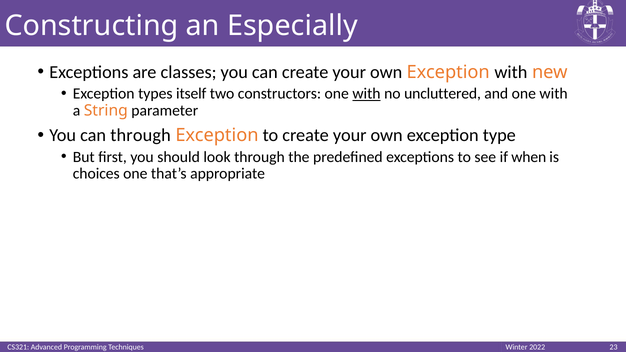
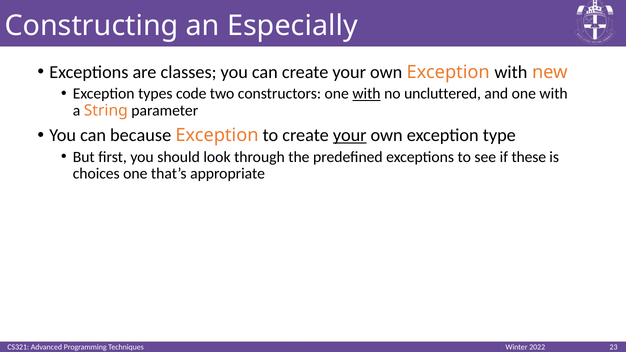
itself: itself -> code
can through: through -> because
your at (350, 135) underline: none -> present
when: when -> these
